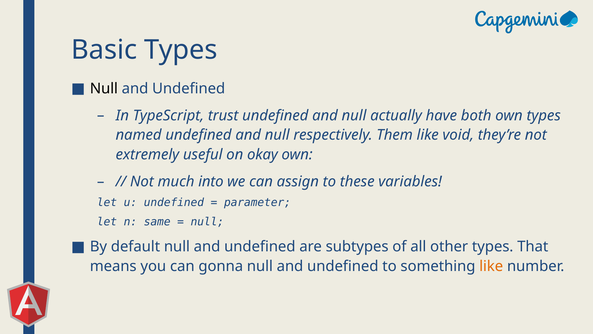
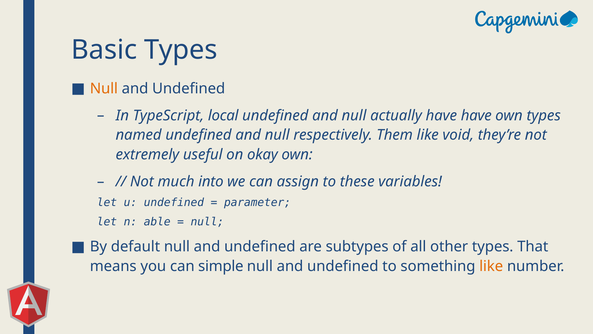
Null at (104, 88) colour: black -> orange
trust: trust -> local
have both: both -> have
same: same -> able
gonna: gonna -> simple
